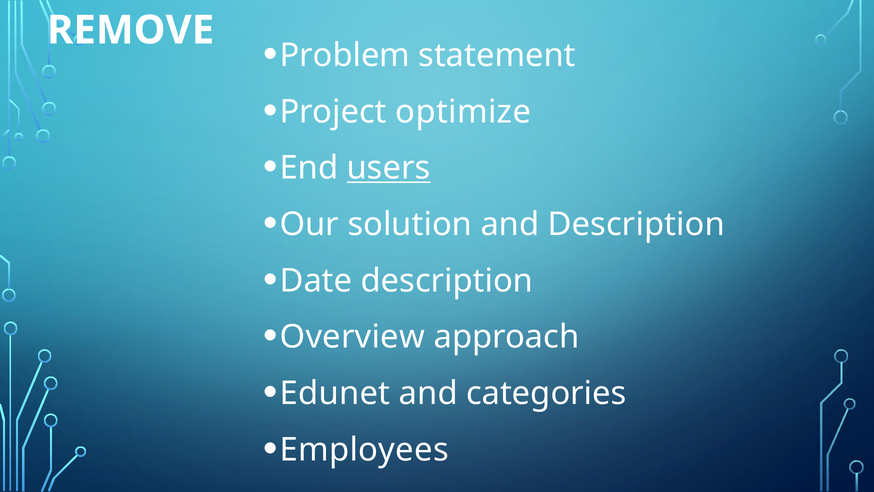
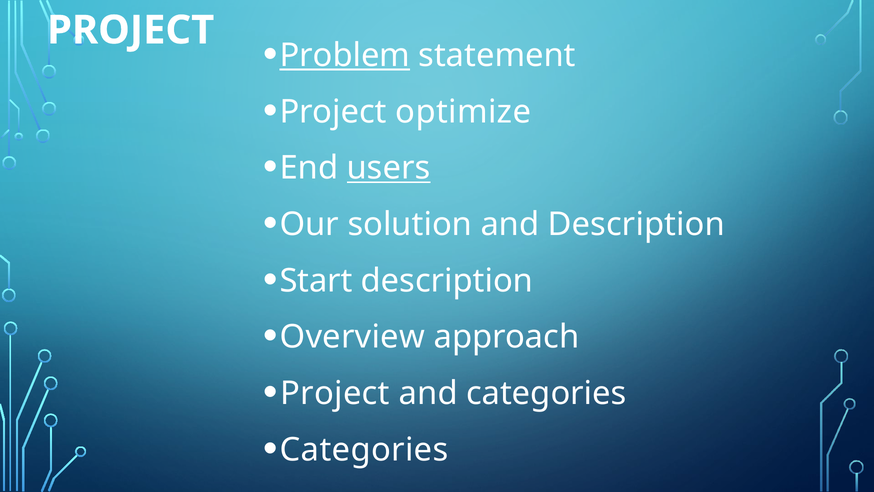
REMOVE at (131, 30): REMOVE -> PROJECT
Problem underline: none -> present
Date: Date -> Start
Edunet at (335, 393): Edunet -> Project
Employees at (364, 449): Employees -> Categories
